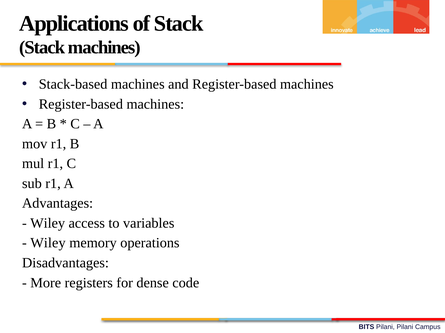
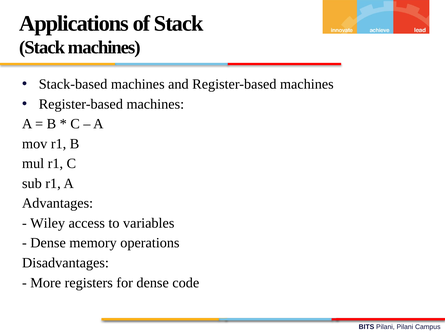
Wiley at (48, 244): Wiley -> Dense
